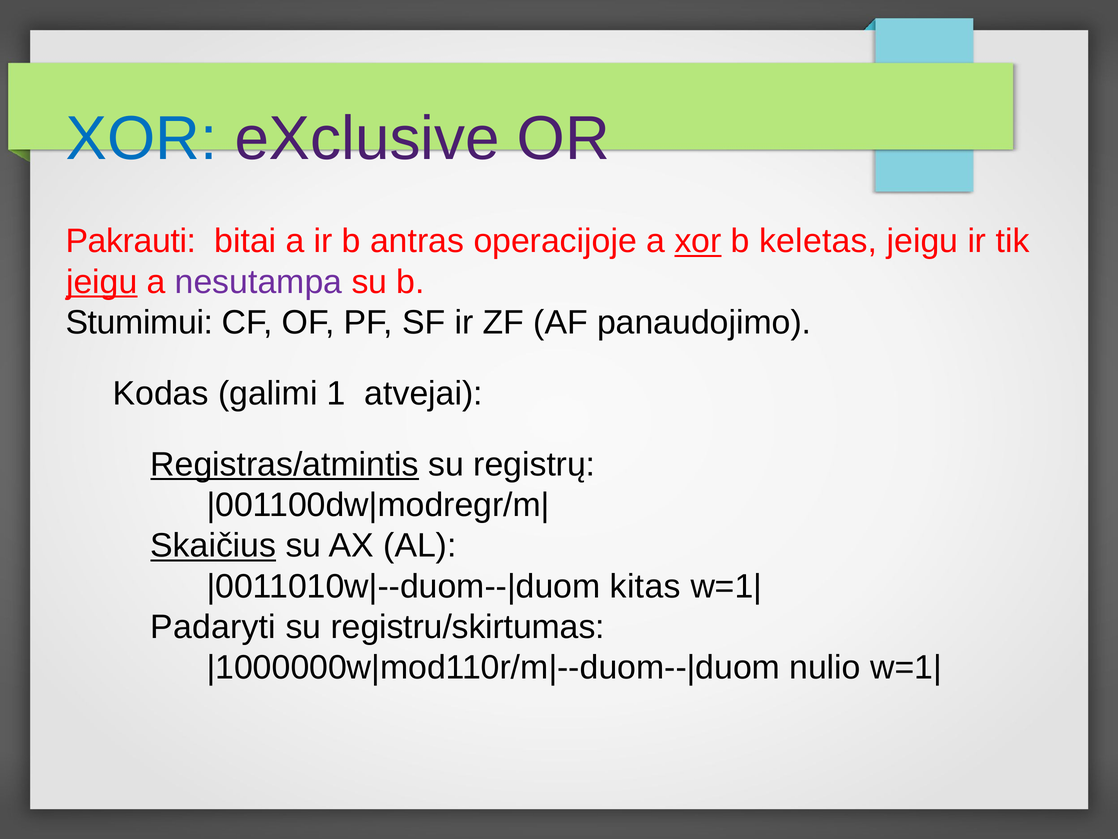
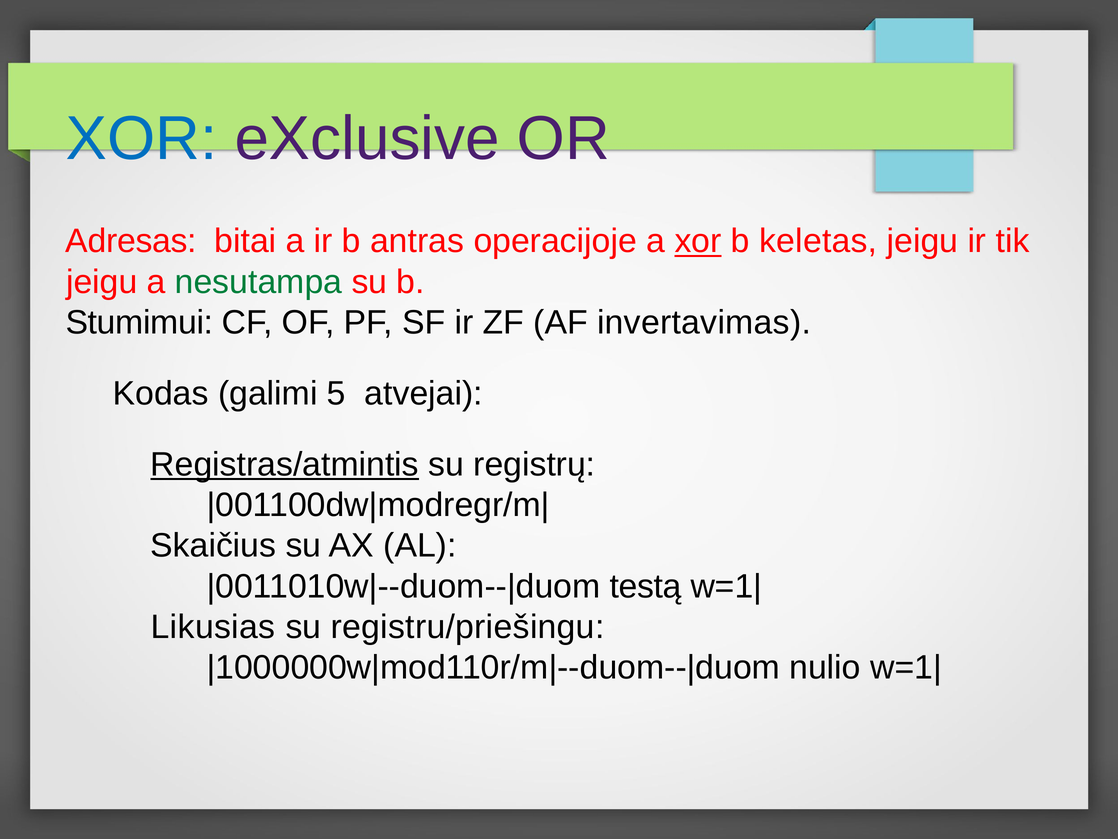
Pakrauti: Pakrauti -> Adresas
jeigu at (102, 282) underline: present -> none
nesutampa colour: purple -> green
panaudojimo: panaudojimo -> invertavimas
1: 1 -> 5
Skaičius underline: present -> none
kitas: kitas -> testą
Padaryti: Padaryti -> Likusias
registru/skirtumas: registru/skirtumas -> registru/priešingu
